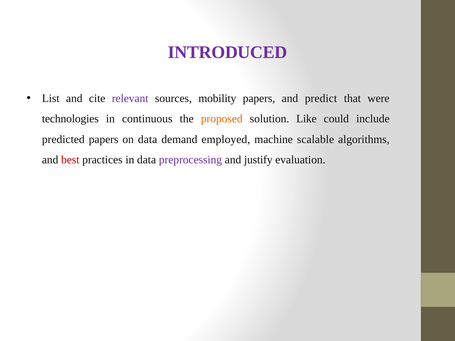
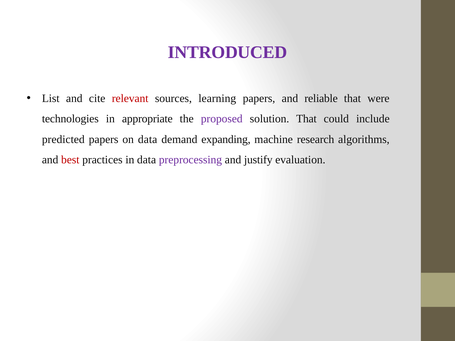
relevant colour: purple -> red
mobility: mobility -> learning
predict: predict -> reliable
continuous: continuous -> appropriate
proposed colour: orange -> purple
solution Like: Like -> That
employed: employed -> expanding
scalable: scalable -> research
